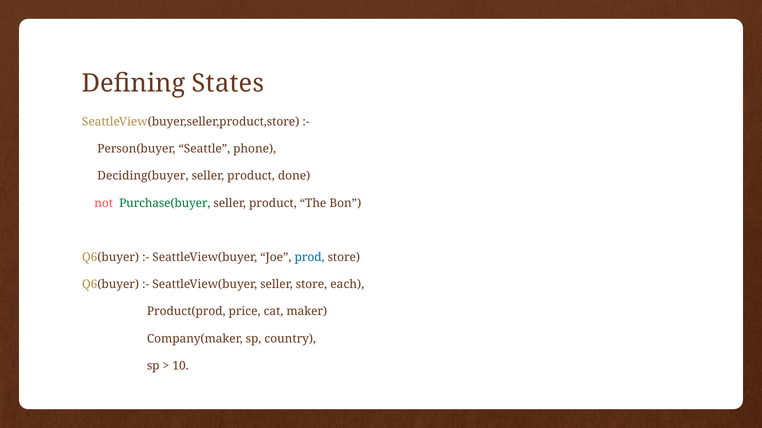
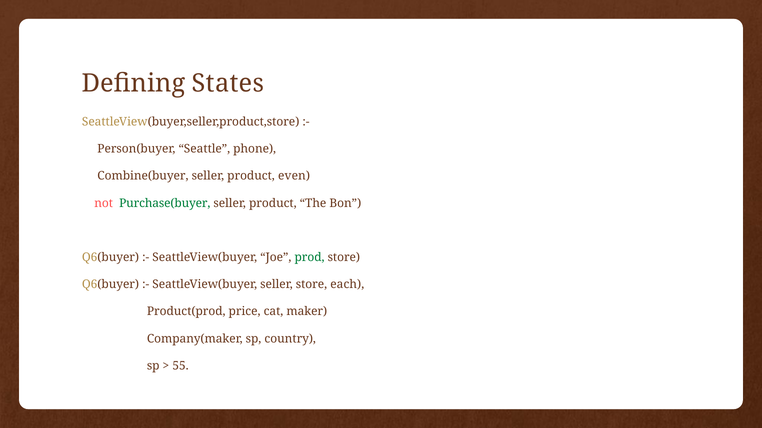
Deciding(buyer: Deciding(buyer -> Combine(buyer
done: done -> even
prod colour: blue -> green
10: 10 -> 55
